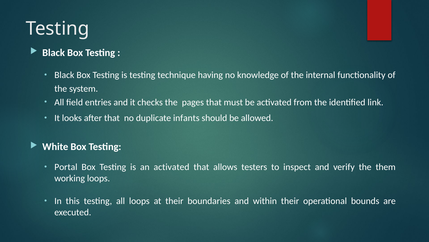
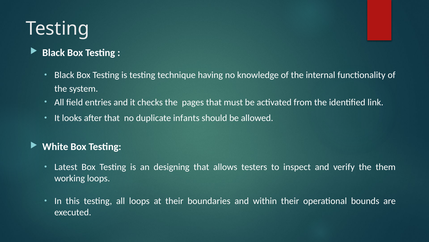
Portal: Portal -> Latest
an activated: activated -> designing
